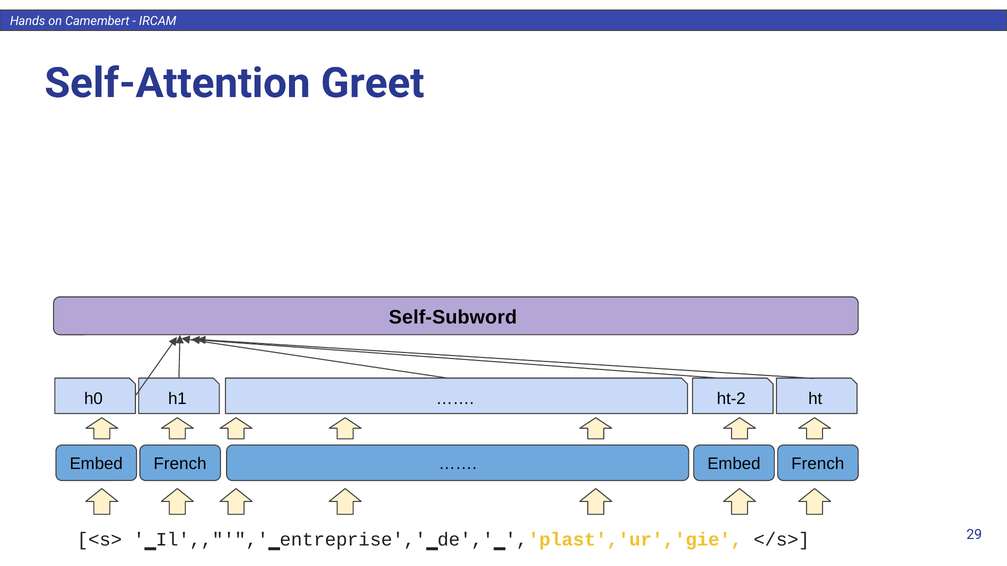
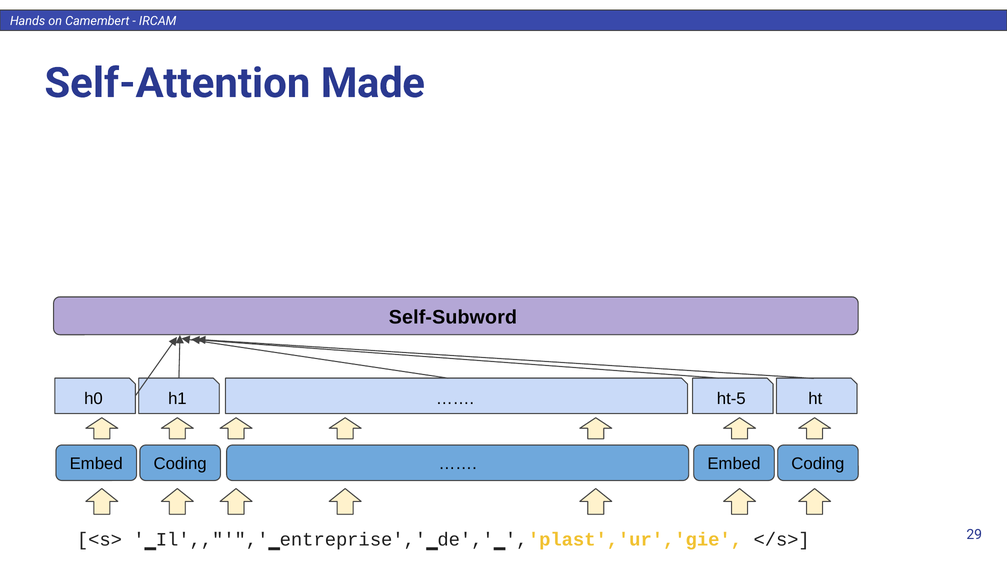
Greet: Greet -> Made
ht-2: ht-2 -> ht-5
French at (180, 464): French -> Coding
French at (818, 464): French -> Coding
